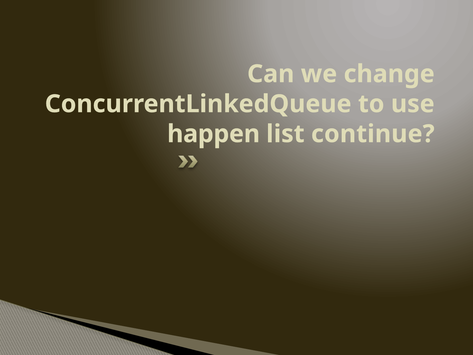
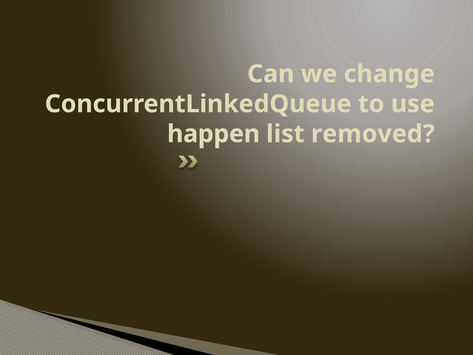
continue: continue -> removed
